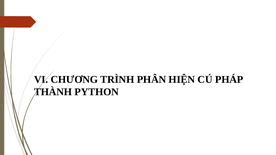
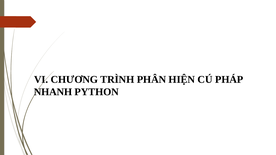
THÀNH: THÀNH -> NHANH
